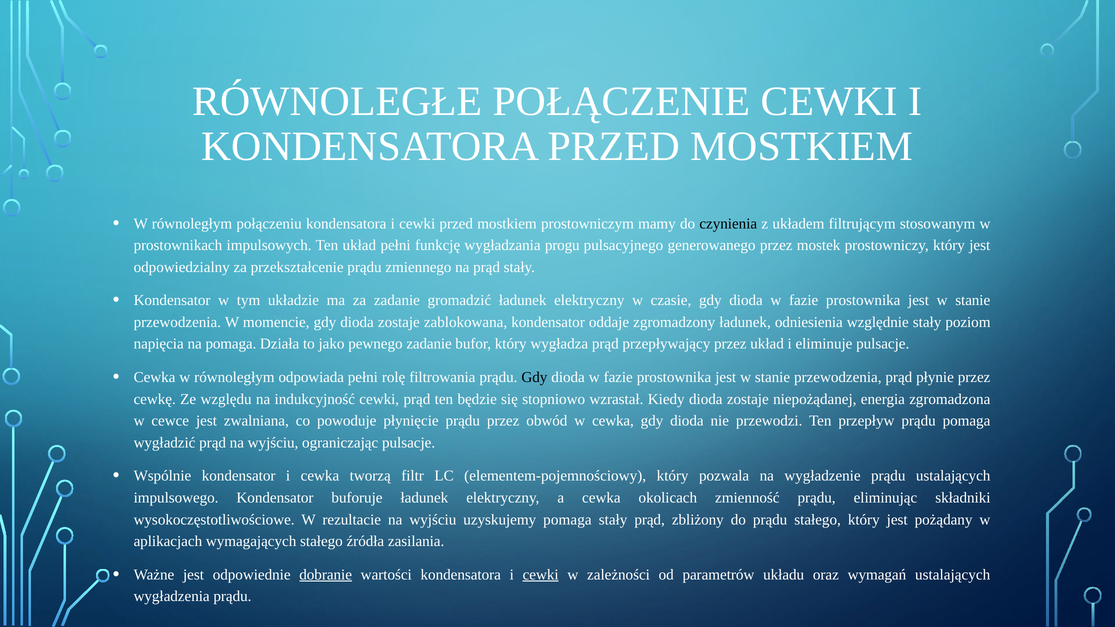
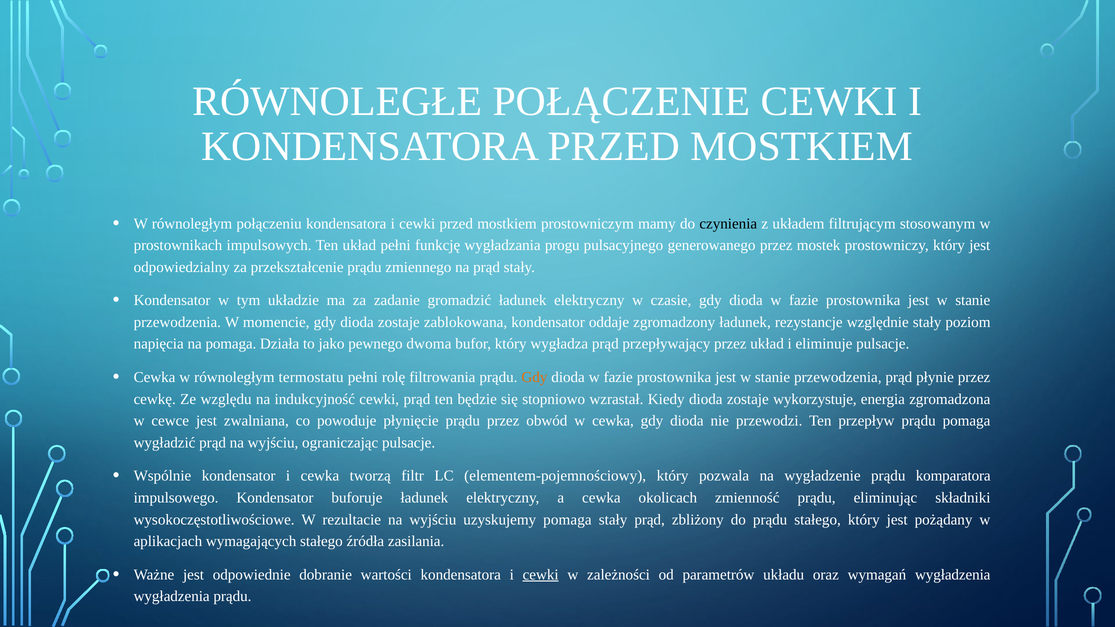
odniesienia: odniesienia -> rezystancje
pewnego zadanie: zadanie -> dwoma
odpowiada: odpowiada -> termostatu
Gdy at (534, 377) colour: black -> orange
niepożądanej: niepożądanej -> wykorzystuje
prądu ustalających: ustalających -> komparatora
dobranie underline: present -> none
wymagań ustalających: ustalających -> wygładzenia
